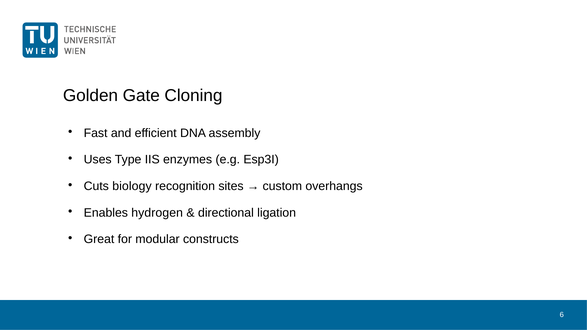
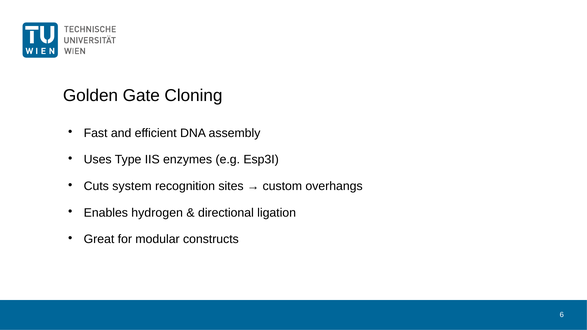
biology: biology -> system
